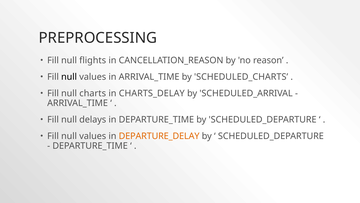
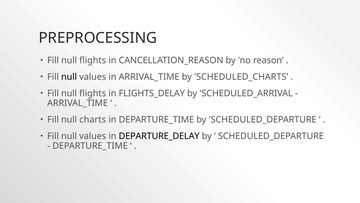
charts at (93, 93): charts -> flights
CHARTS_DELAY: CHARTS_DELAY -> FLIGHTS_DELAY
delays: delays -> charts
DEPARTURE_DELAY colour: orange -> black
